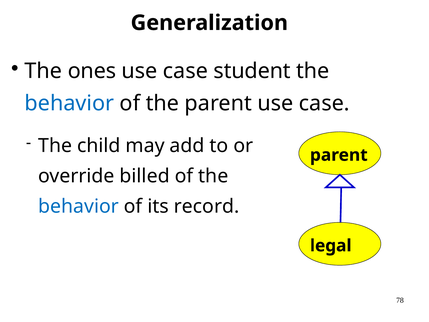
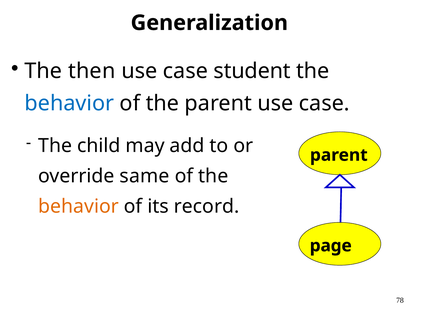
ones: ones -> then
billed: billed -> same
behavior at (79, 206) colour: blue -> orange
legal: legal -> page
